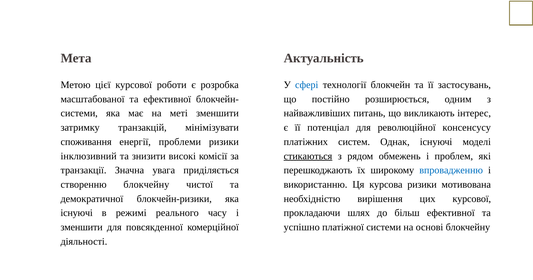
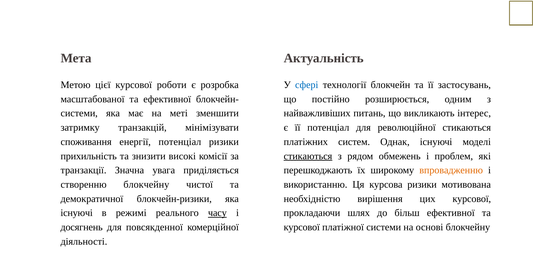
революційної консенсусу: консенсусу -> стикаються
енергії проблеми: проблеми -> потенціал
інклюзивний: інклюзивний -> прихильність
впровадженню colour: blue -> orange
часу underline: none -> present
зменшити at (82, 228): зменшити -> досягнень
успішно at (302, 228): успішно -> курсової
